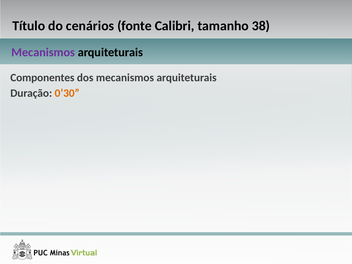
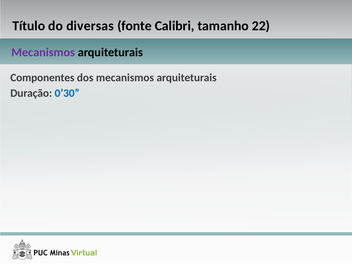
cenários: cenários -> diversas
38: 38 -> 22
0’30 colour: orange -> blue
